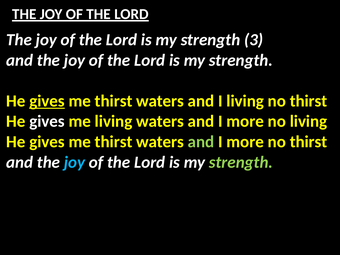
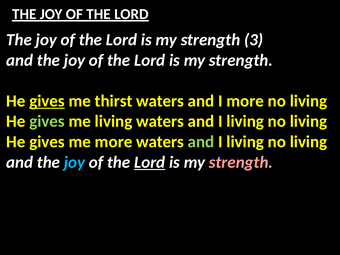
I living: living -> more
thirst at (309, 101): thirst -> living
gives at (47, 121) colour: white -> light green
more at (245, 121): more -> living
thirst at (114, 142): thirst -> more
more at (245, 142): more -> living
thirst at (309, 142): thirst -> living
Lord at (150, 162) underline: none -> present
strength at (241, 162) colour: light green -> pink
